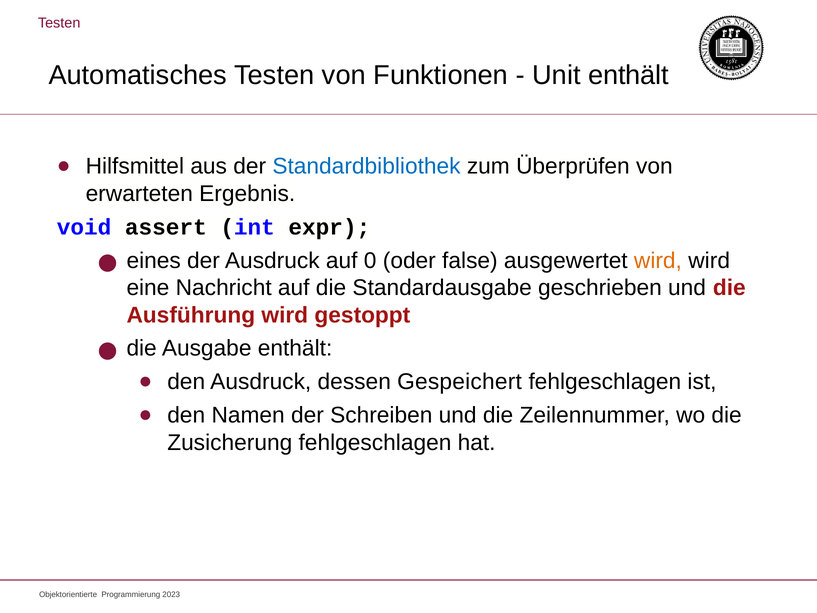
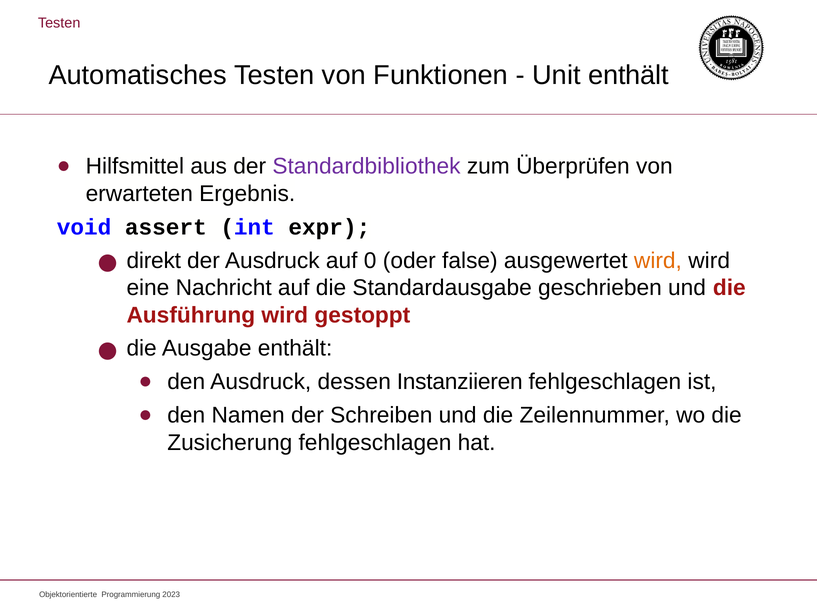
Standardbibliothek colour: blue -> purple
eines: eines -> direkt
Gespeichert: Gespeichert -> Instanziieren
